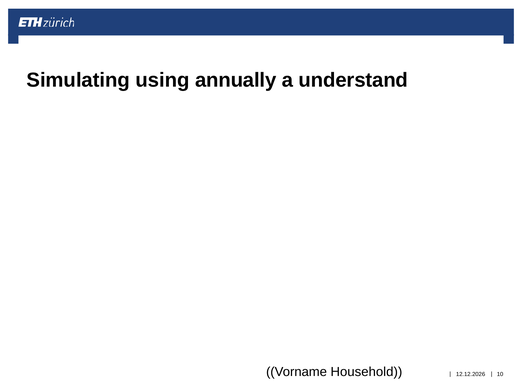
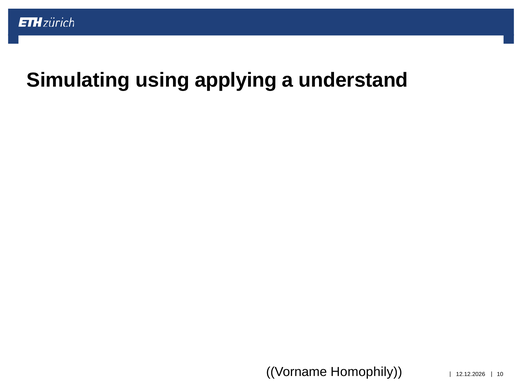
annually: annually -> applying
Household: Household -> Homophily
